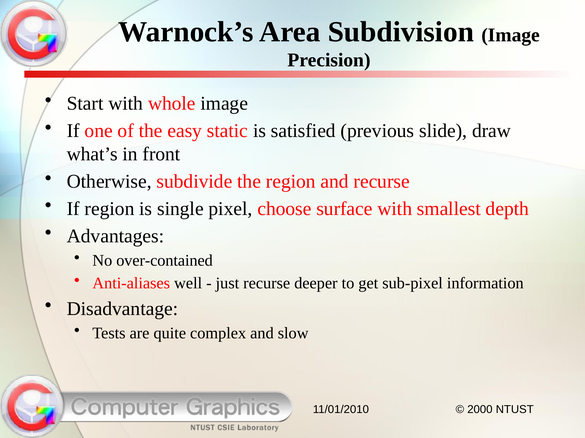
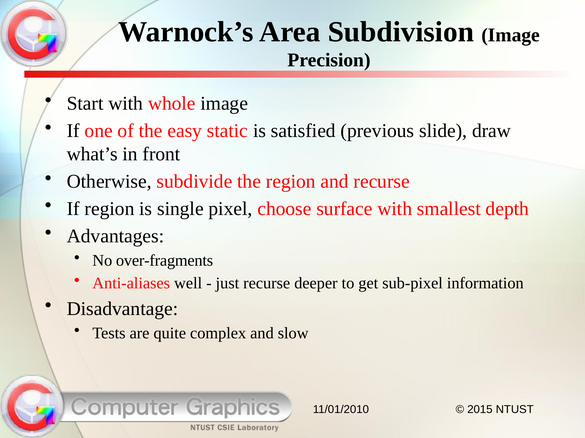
over-contained: over-contained -> over-fragments
2000: 2000 -> 2015
